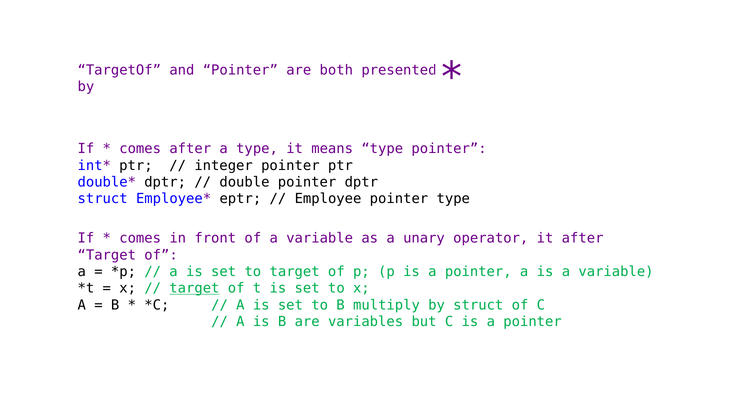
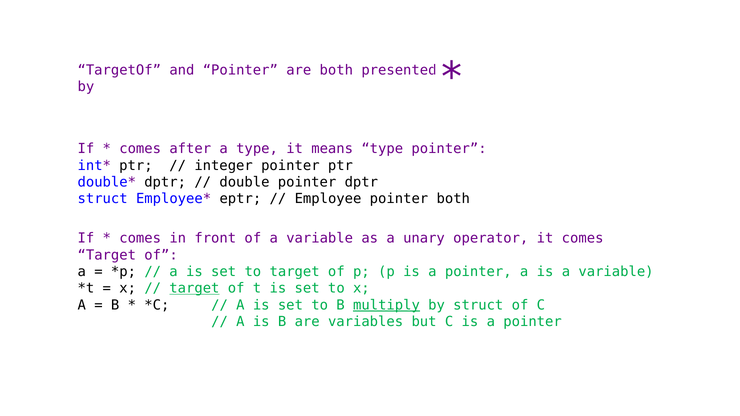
pointer type: type -> both
it after: after -> comes
multiply underline: none -> present
